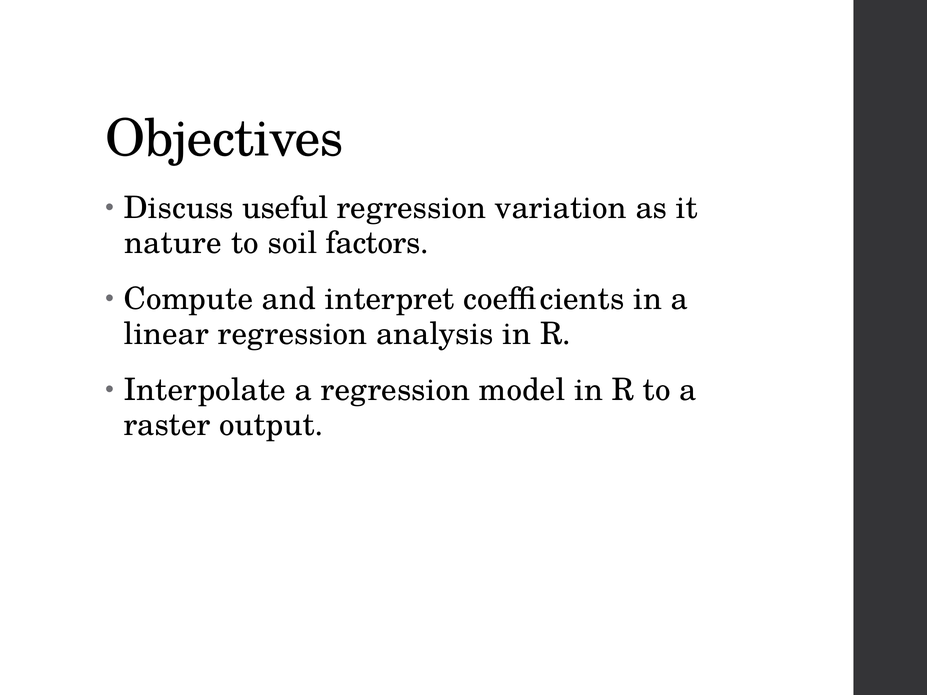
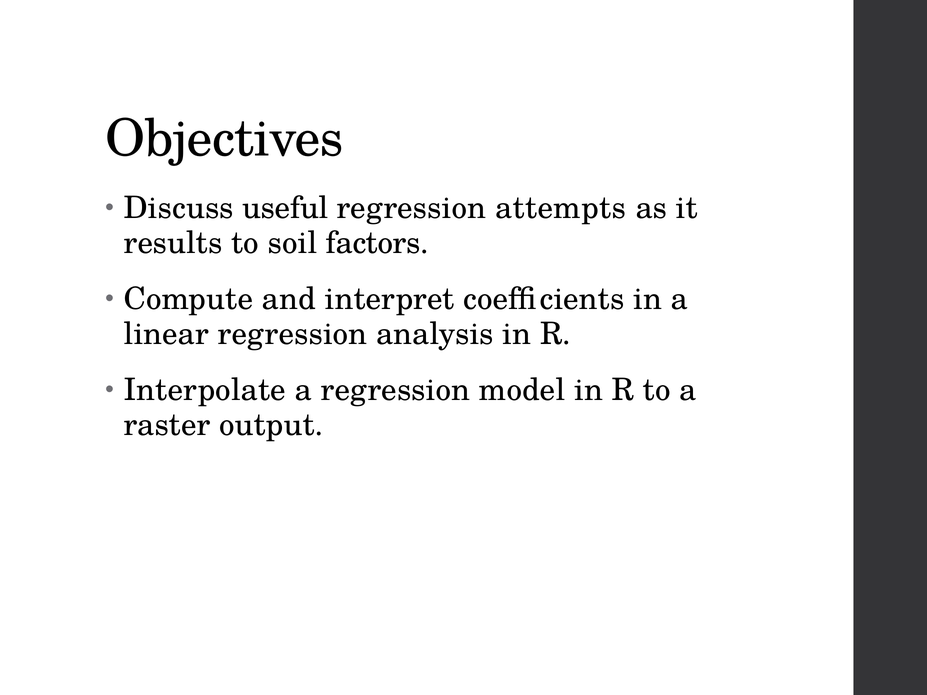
variation: variation -> attempts
nature: nature -> results
